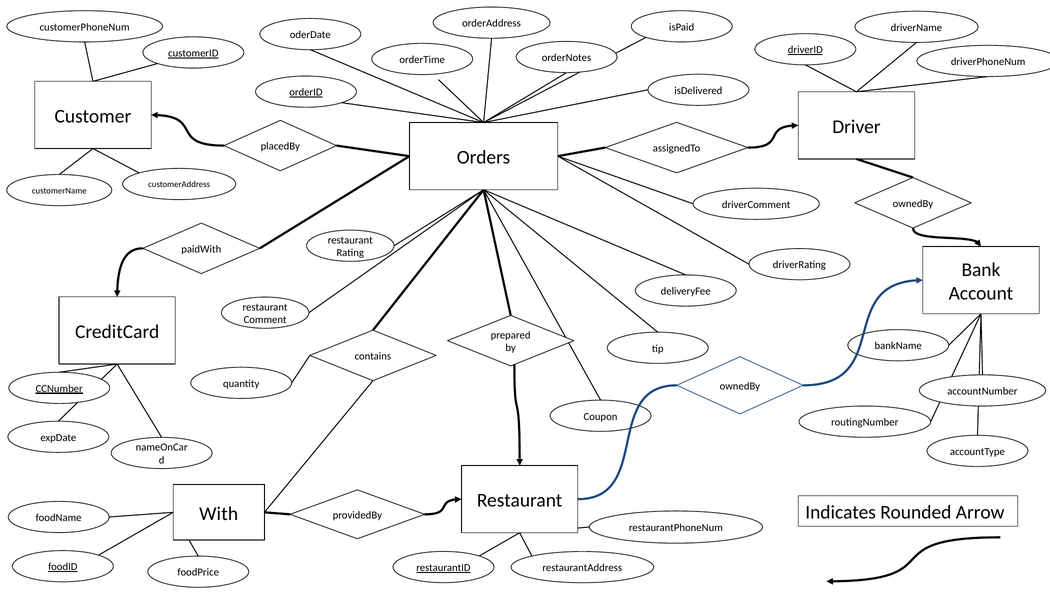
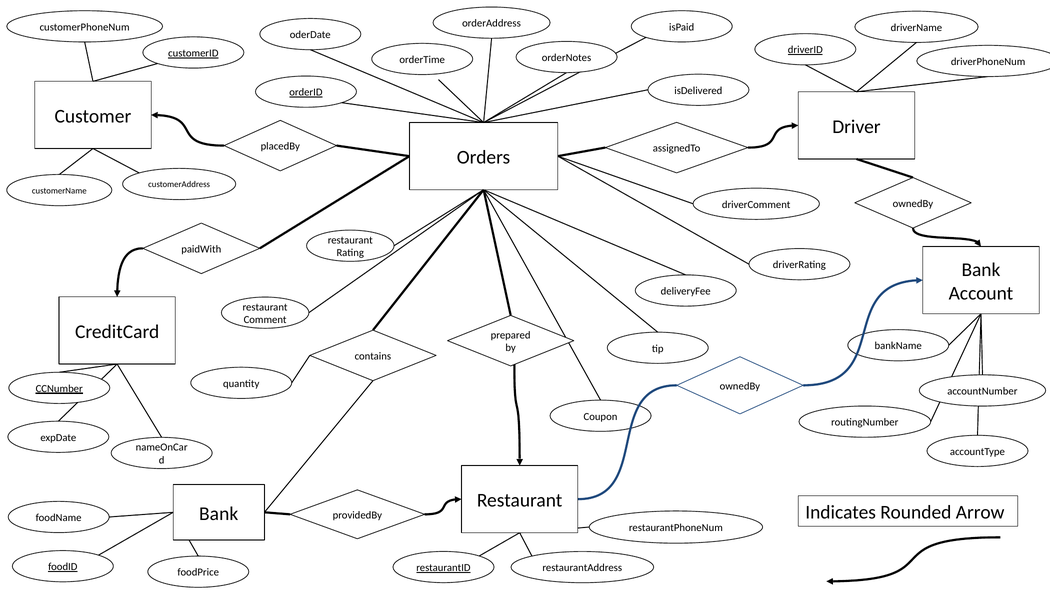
With at (219, 514): With -> Bank
